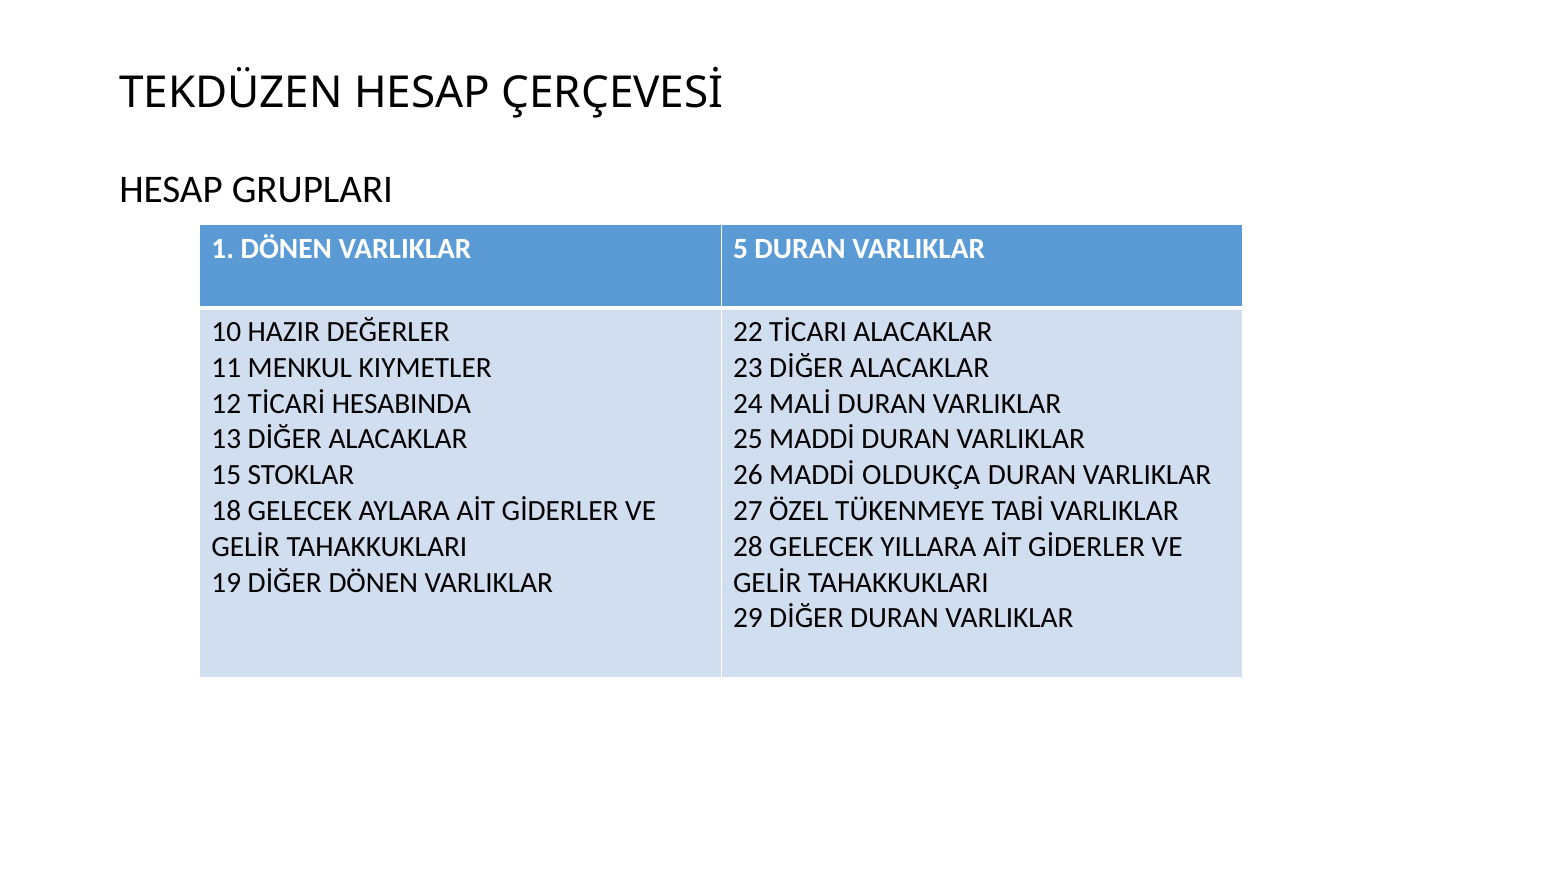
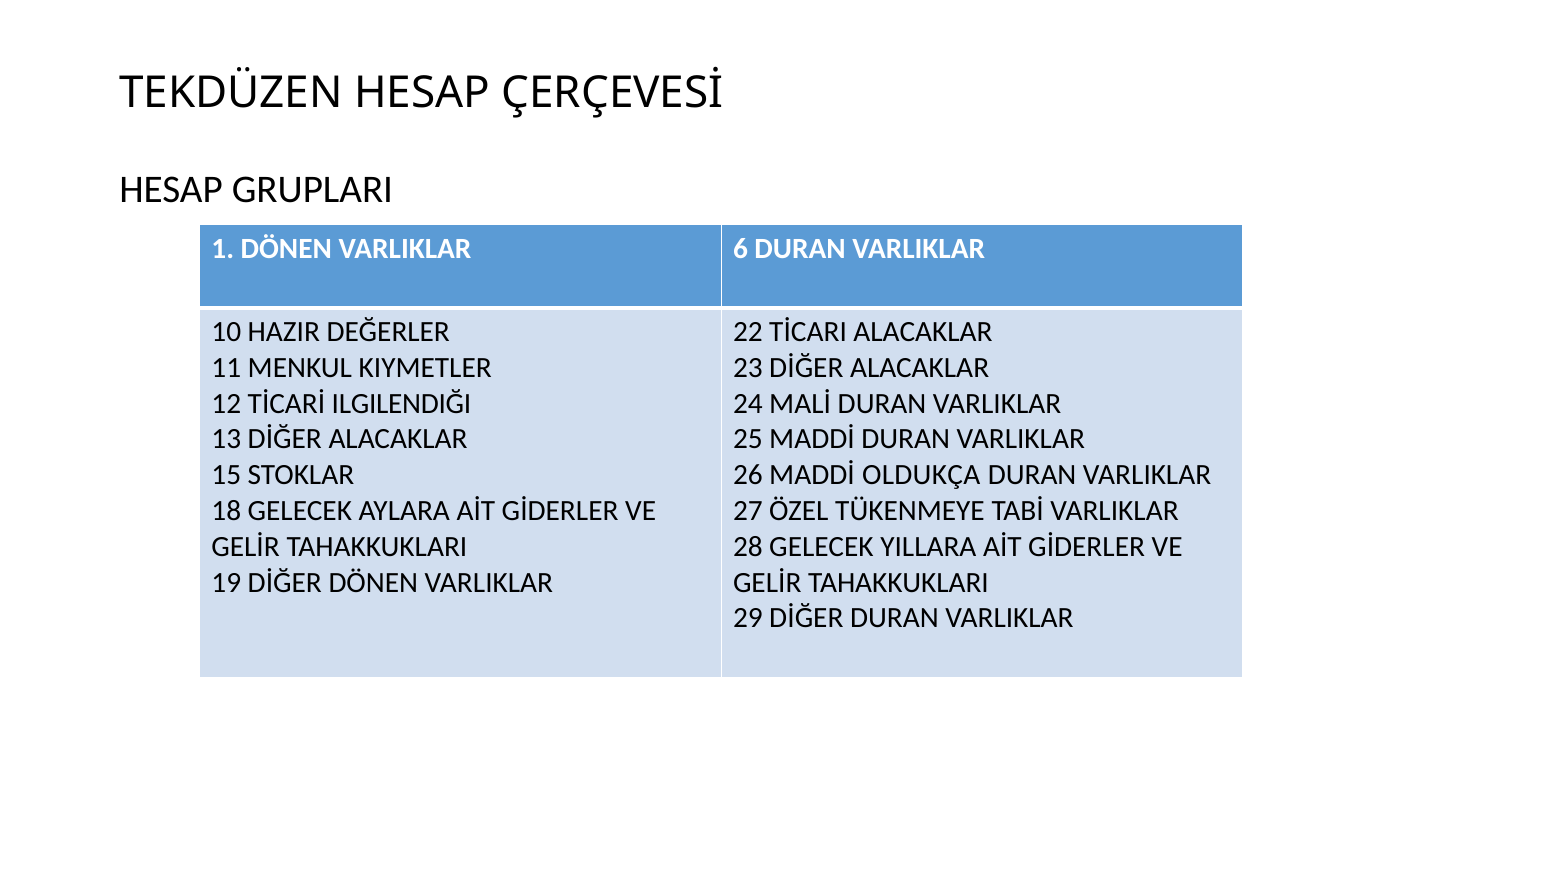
5: 5 -> 6
HESABINDA: HESABINDA -> ILGILENDIĞI
